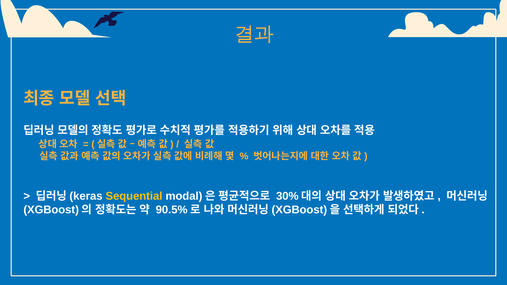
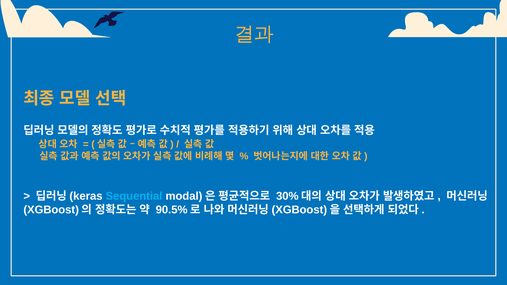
Sequential colour: yellow -> light blue
